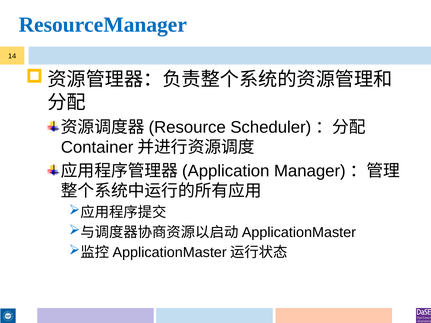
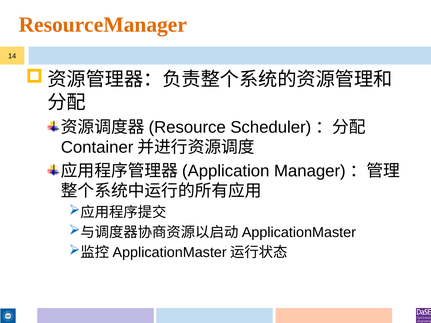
ResourceManager colour: blue -> orange
